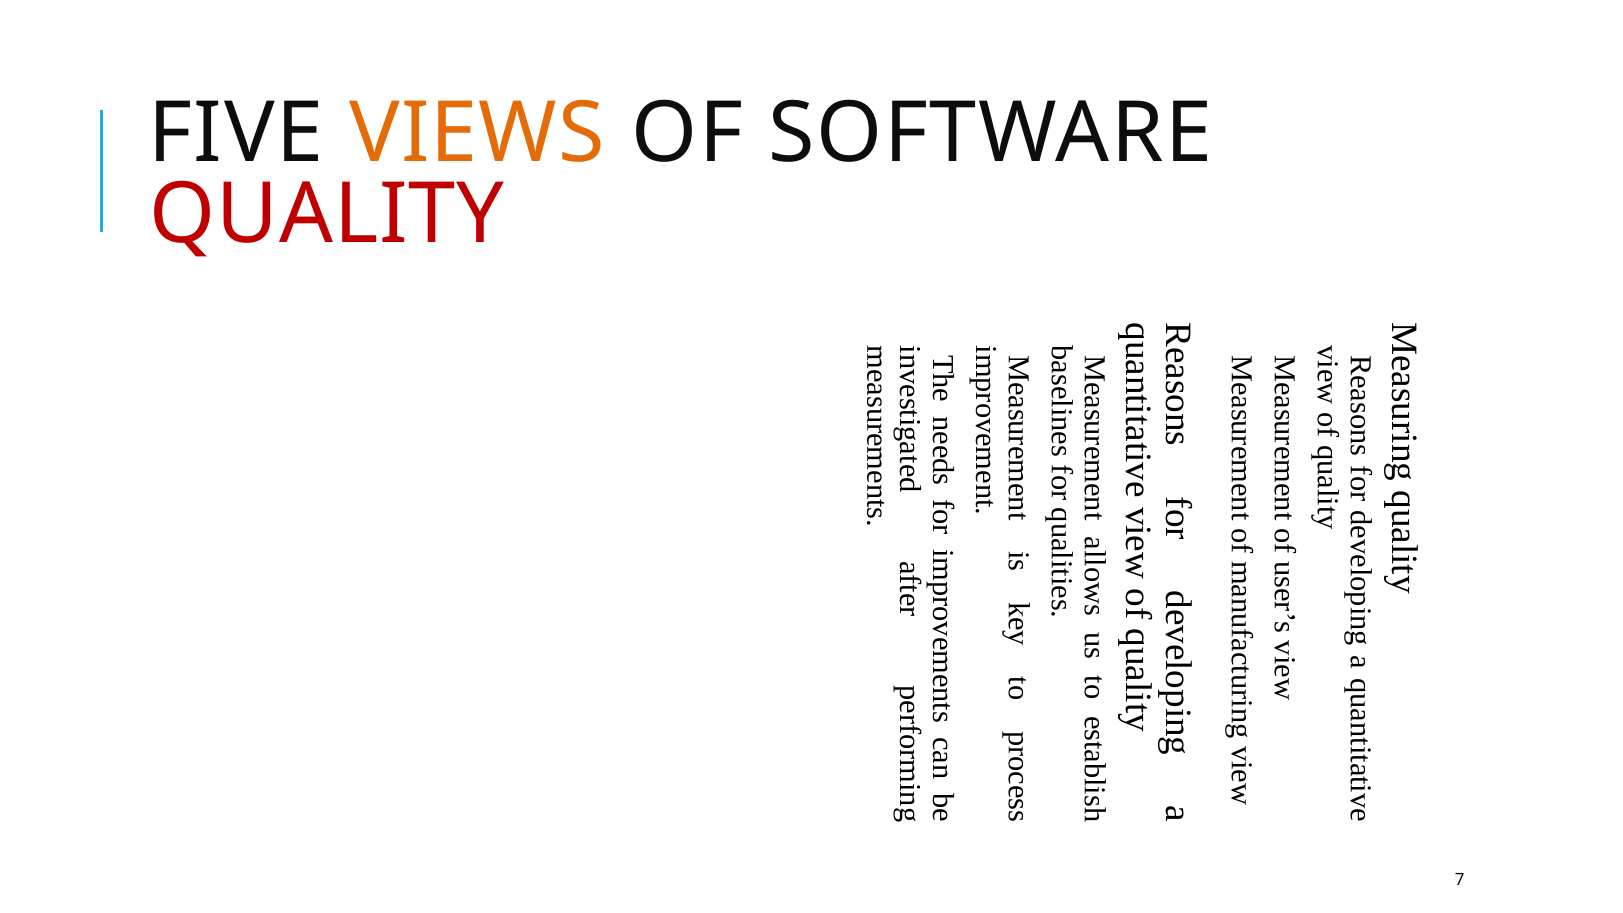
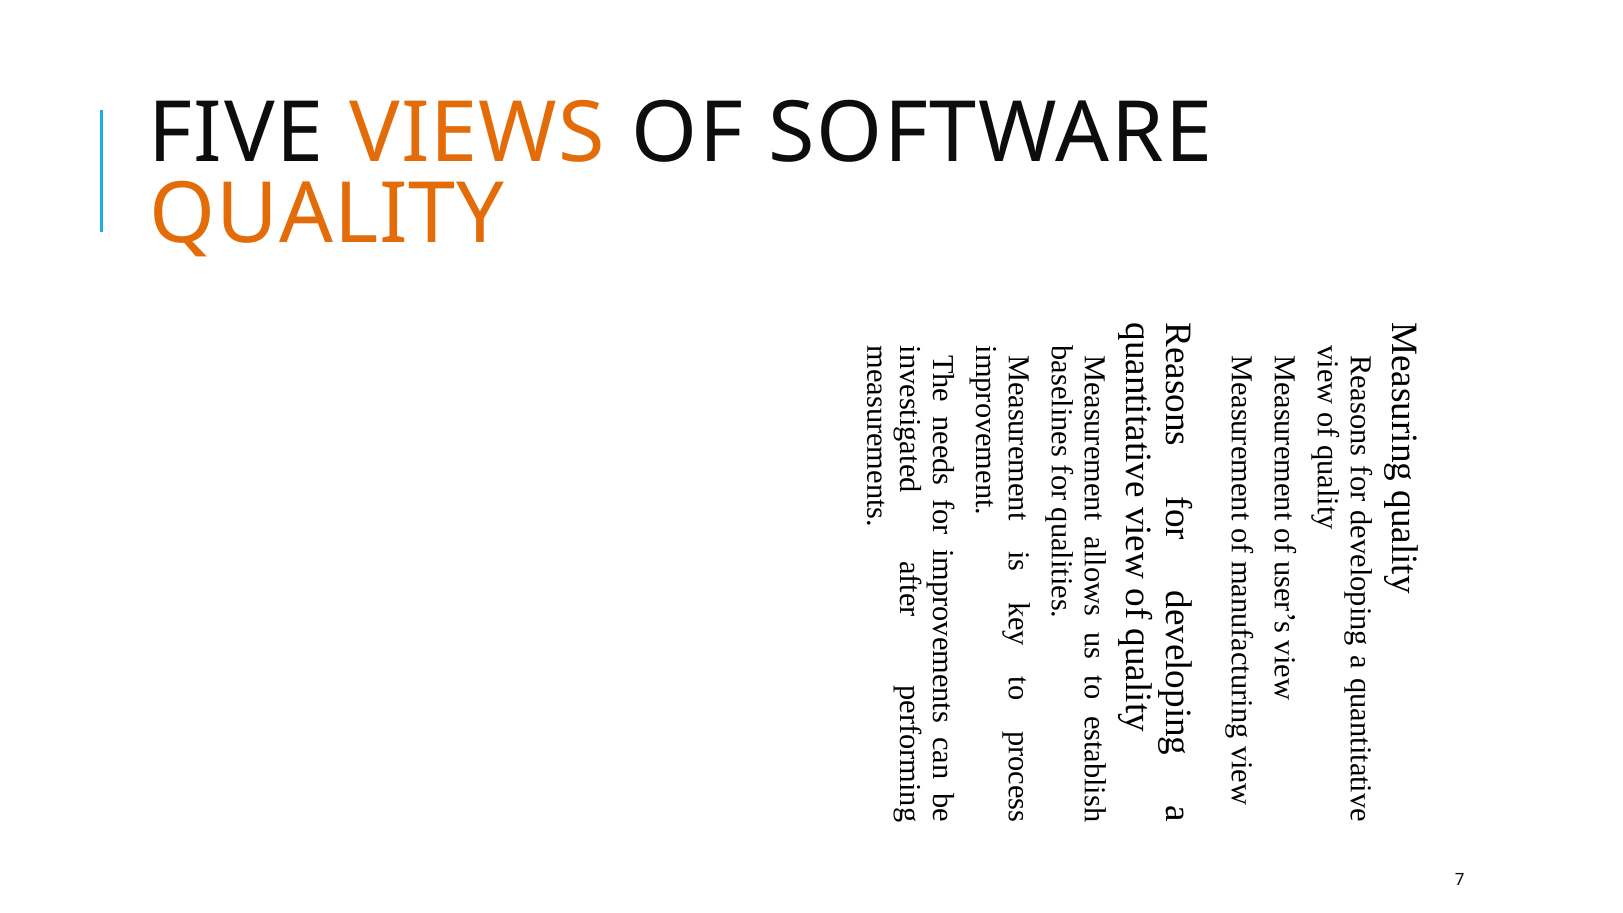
QUALITY colour: red -> orange
